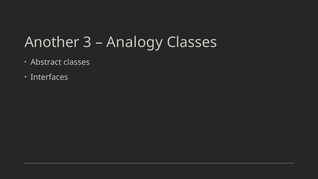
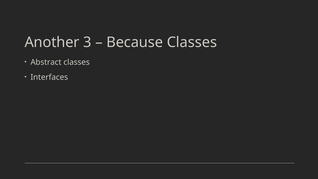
Analogy: Analogy -> Because
